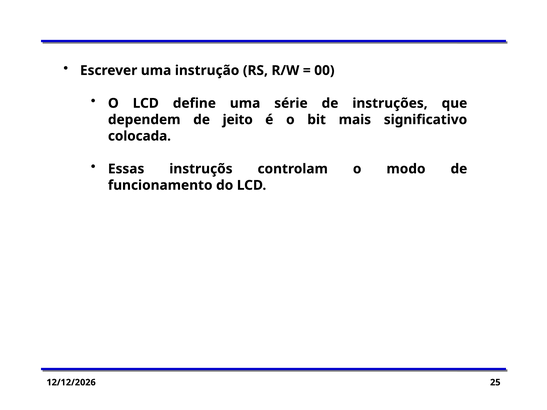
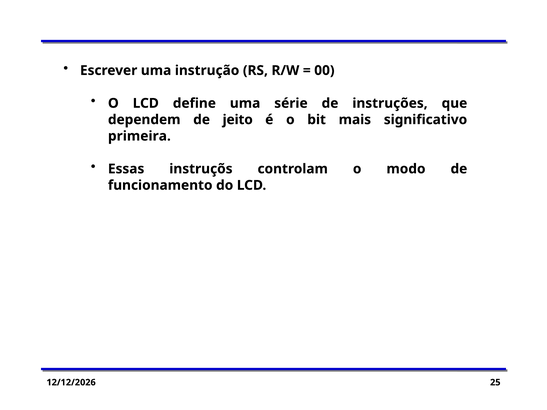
colocada: colocada -> primeira
